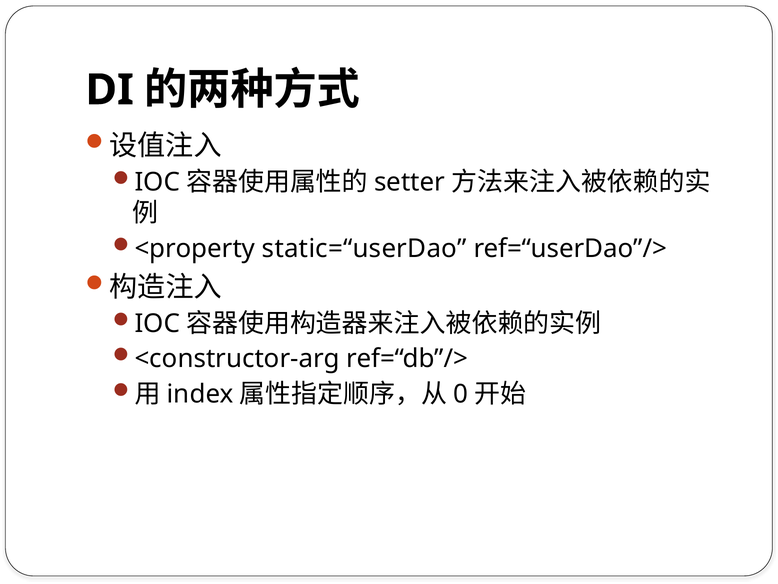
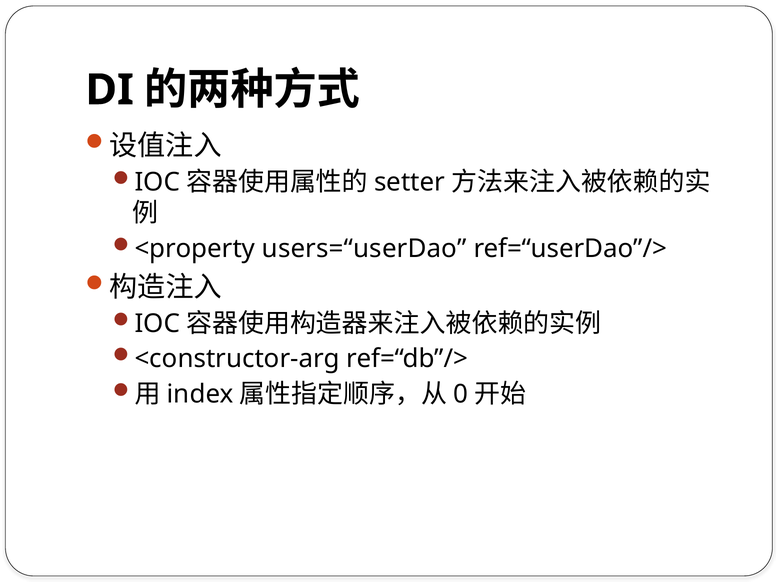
static=“userDao: static=“userDao -> users=“userDao
